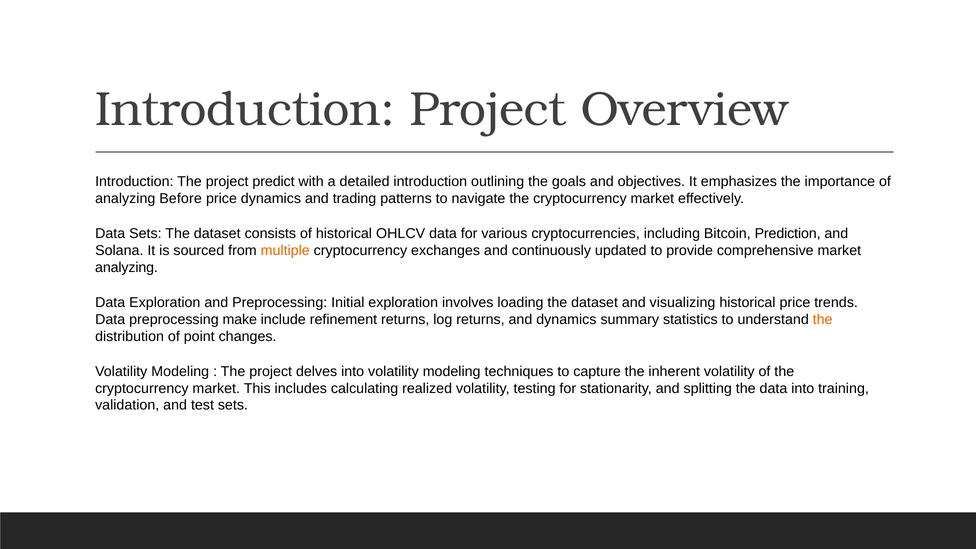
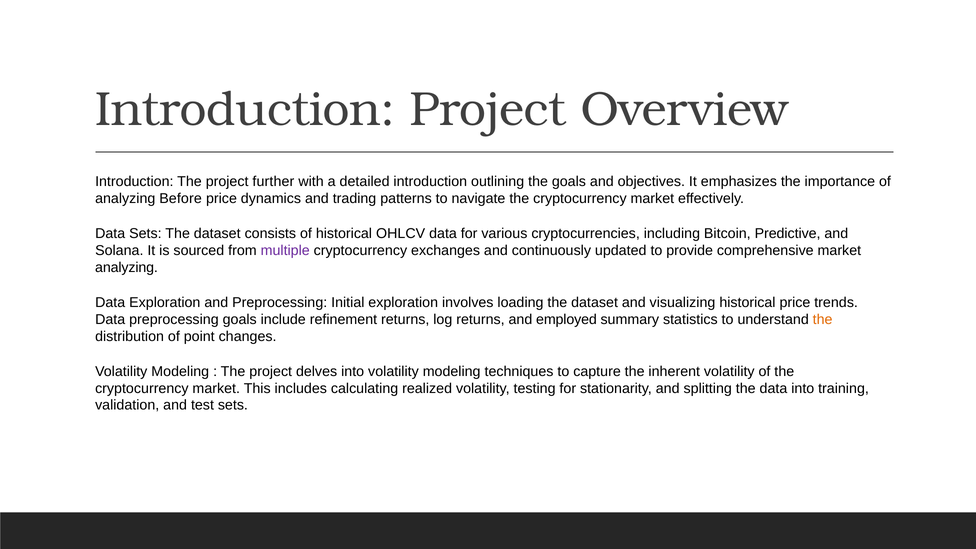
predict: predict -> further
Prediction: Prediction -> Predictive
multiple colour: orange -> purple
preprocessing make: make -> goals
and dynamics: dynamics -> employed
